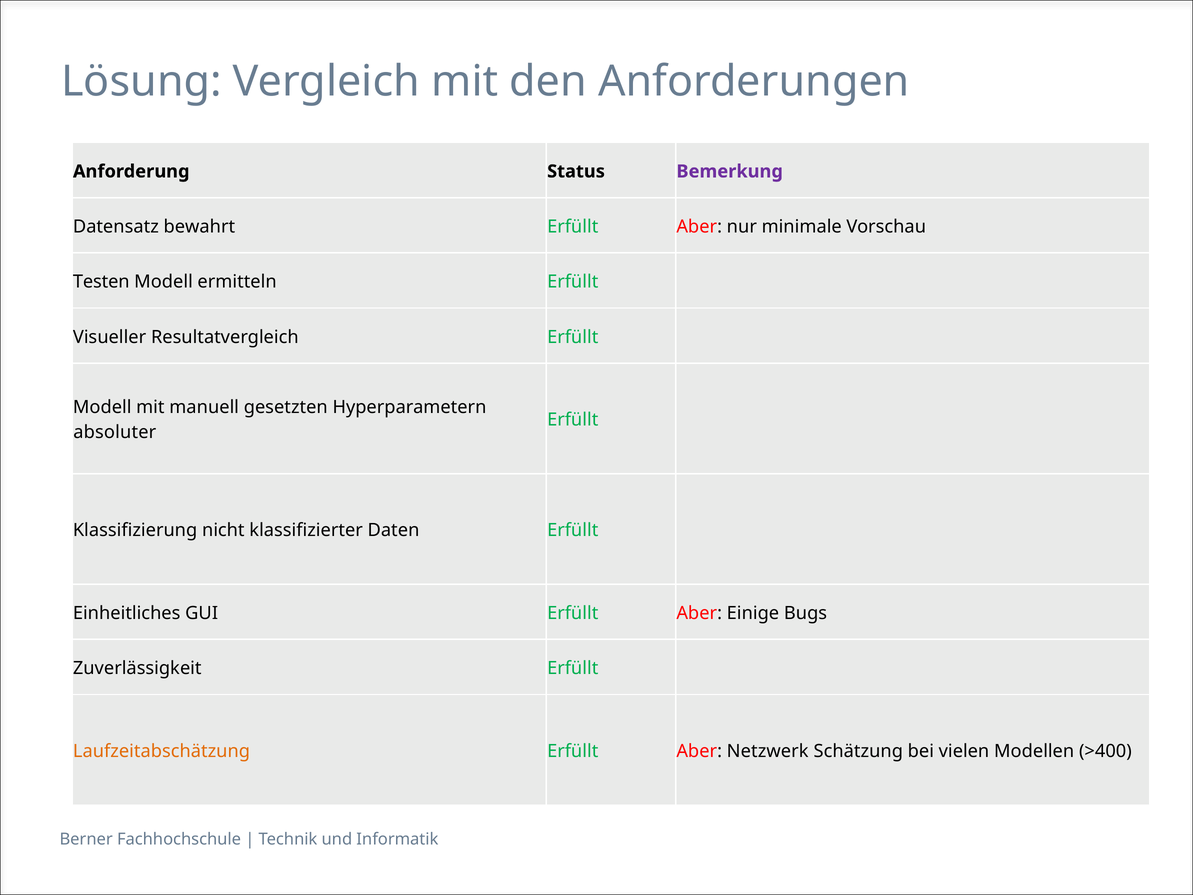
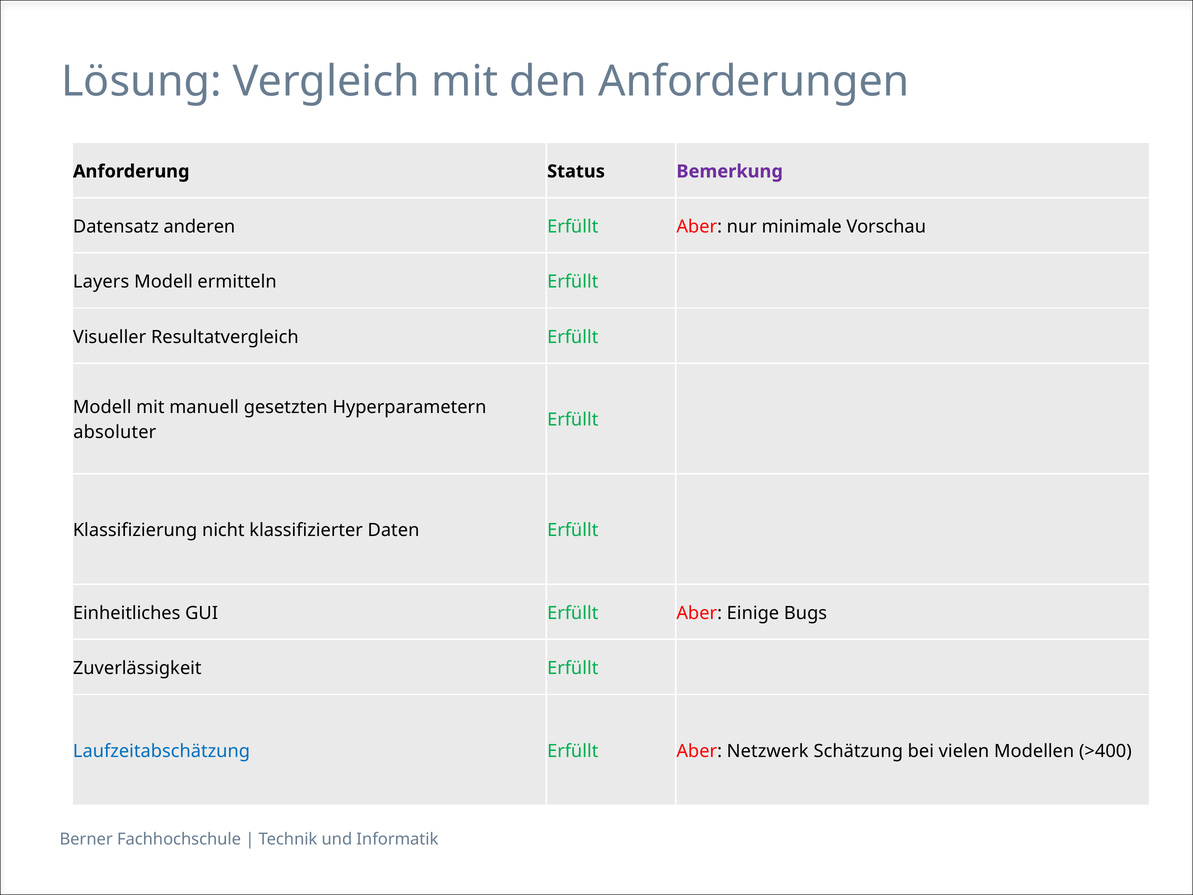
bewahrt: bewahrt -> anderen
Testen: Testen -> Layers
Laufzeitabschätzung colour: orange -> blue
